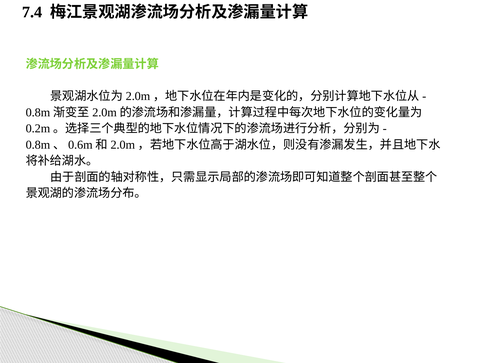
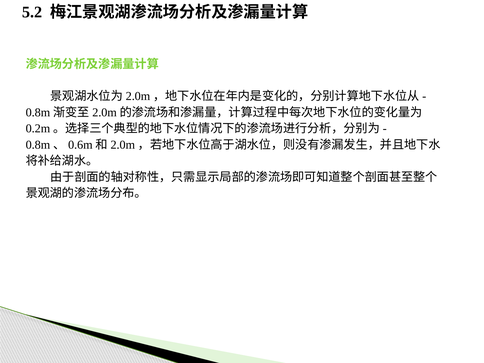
7.4: 7.4 -> 5.2
